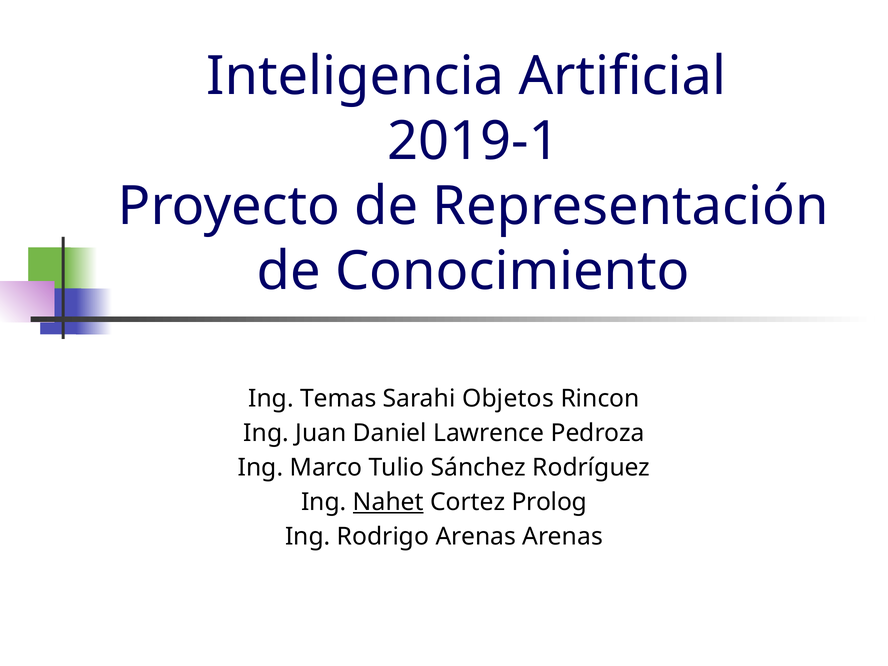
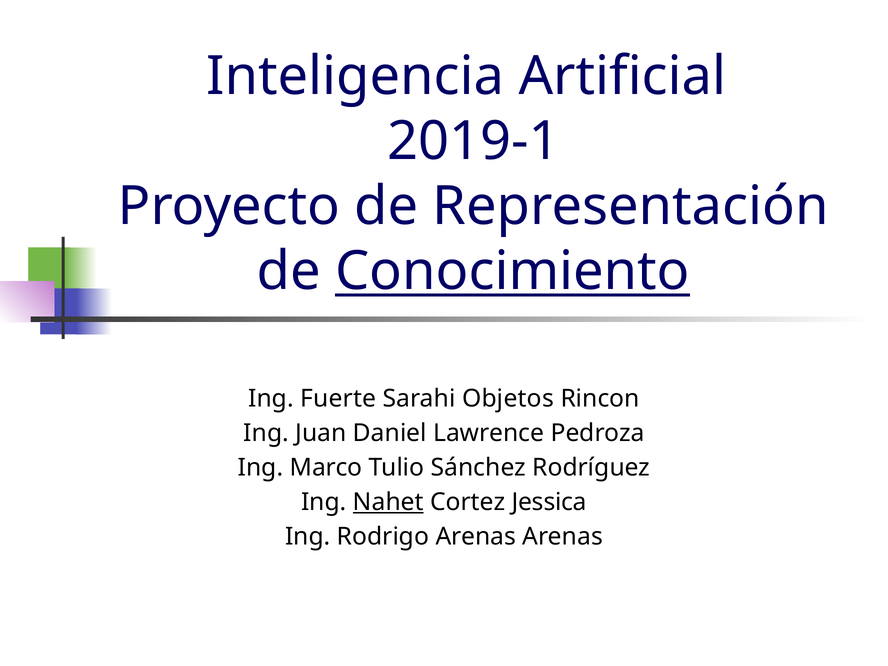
Conocimiento underline: none -> present
Temas: Temas -> Fuerte
Prolog: Prolog -> Jessica
